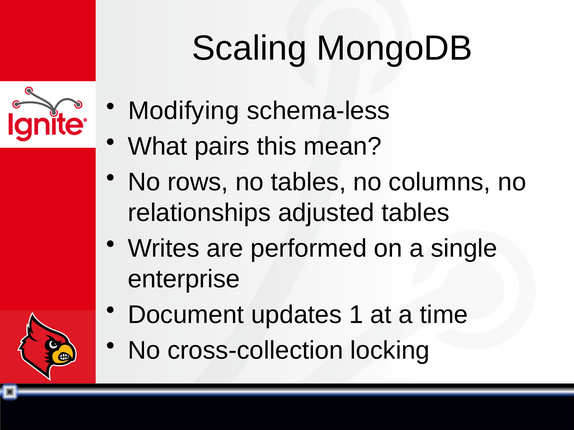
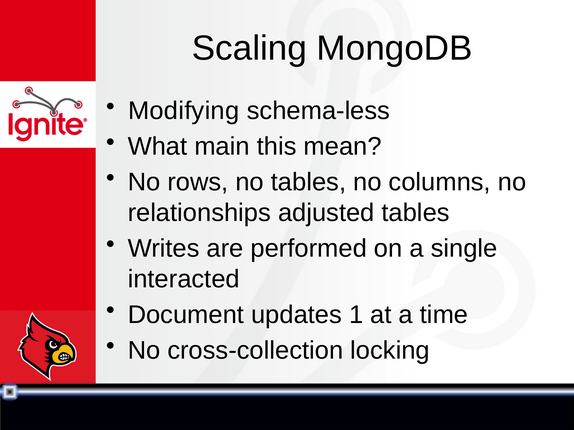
pairs: pairs -> main
enterprise: enterprise -> interacted
